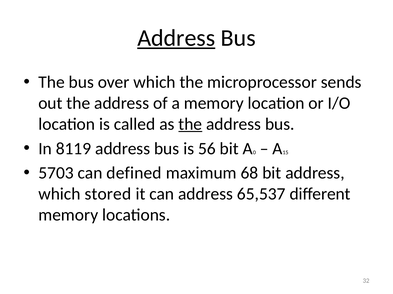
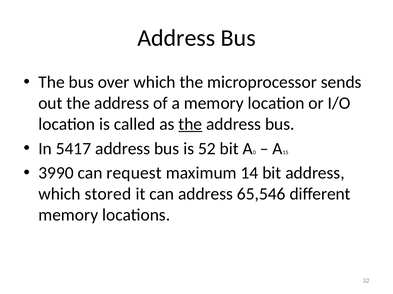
Address at (176, 38) underline: present -> none
8119: 8119 -> 5417
56: 56 -> 52
5703: 5703 -> 3990
defined: defined -> request
68: 68 -> 14
65,537: 65,537 -> 65,546
